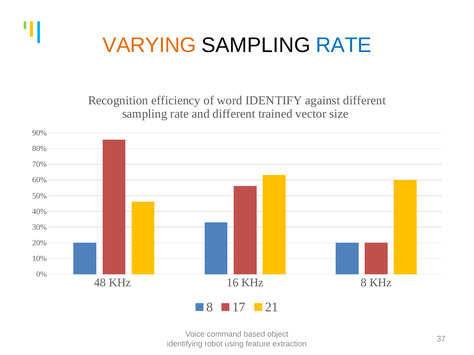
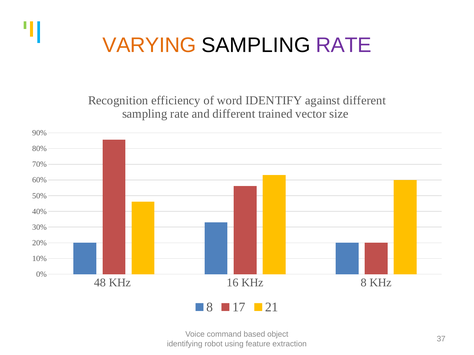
RATE at (344, 45) colour: blue -> purple
